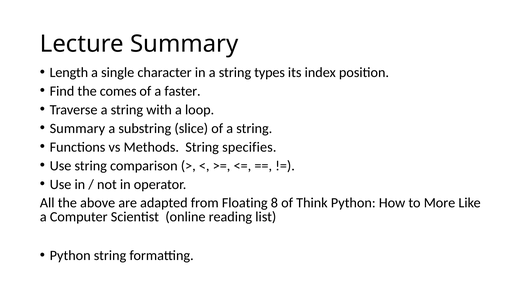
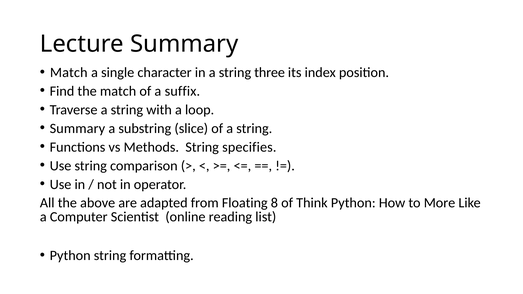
Length at (69, 73): Length -> Match
types: types -> three
the comes: comes -> match
faster: faster -> suffix
